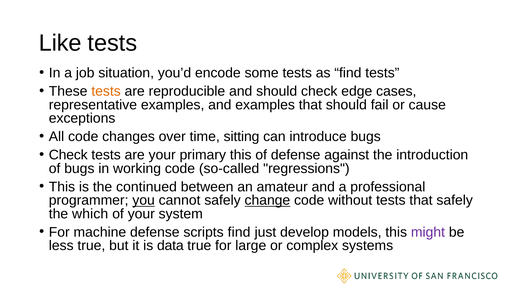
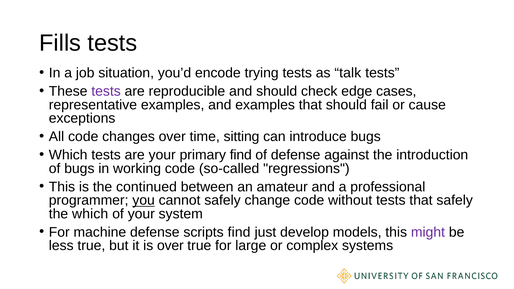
Like: Like -> Fills
some: some -> trying
as find: find -> talk
tests at (106, 91) colour: orange -> purple
Check at (68, 155): Check -> Which
primary this: this -> find
change underline: present -> none
is data: data -> over
